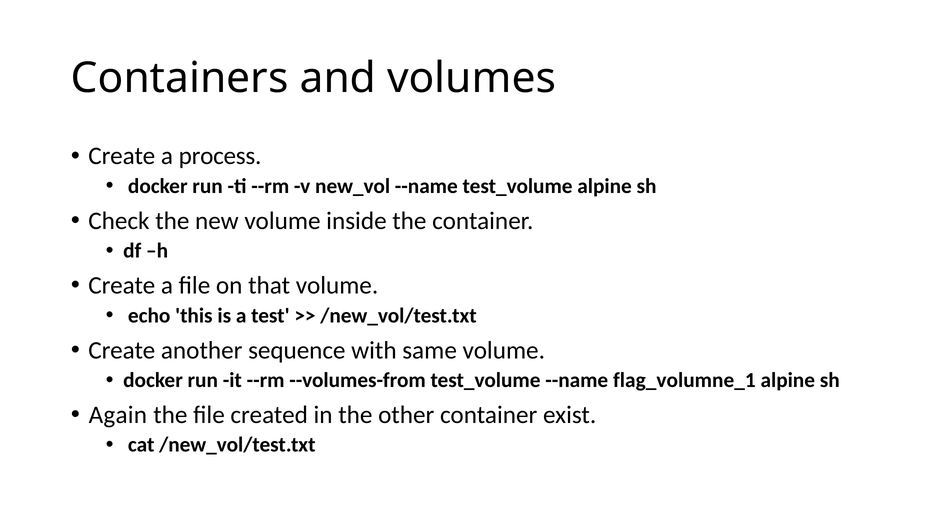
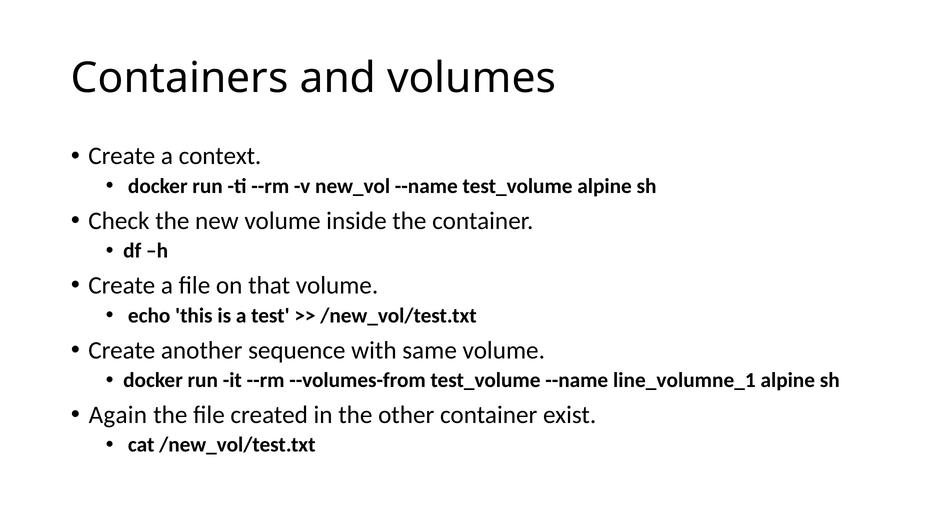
process: process -> context
flag_volumne_1: flag_volumne_1 -> line_volumne_1
